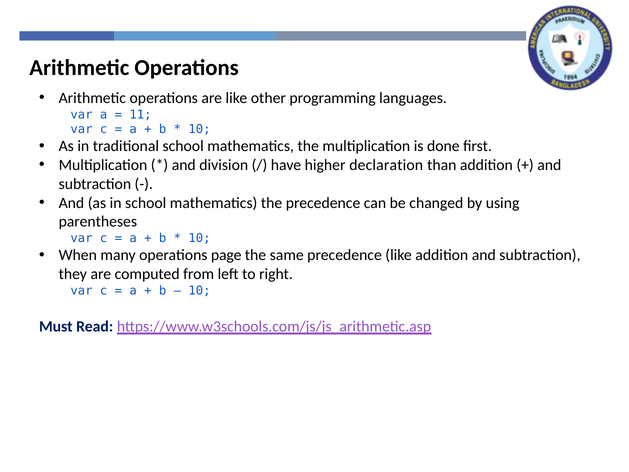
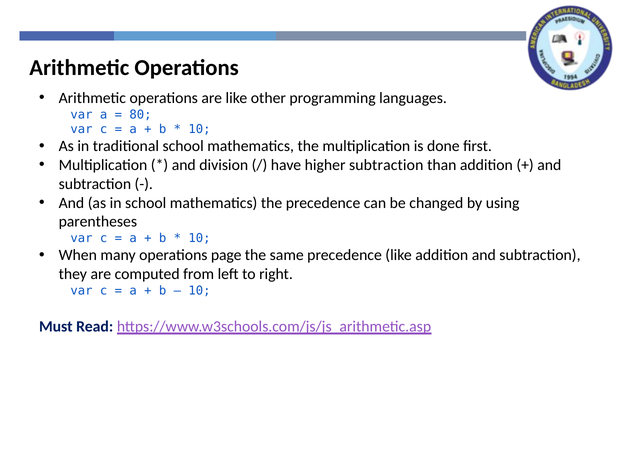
11: 11 -> 80
higher declaration: declaration -> subtraction
